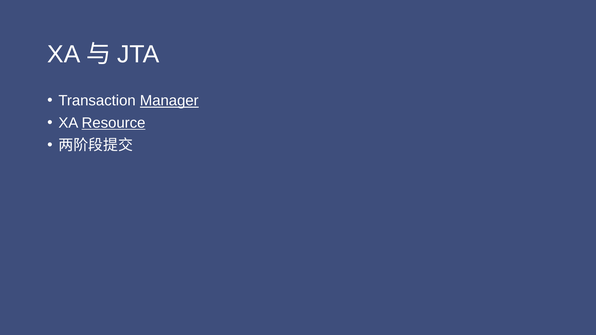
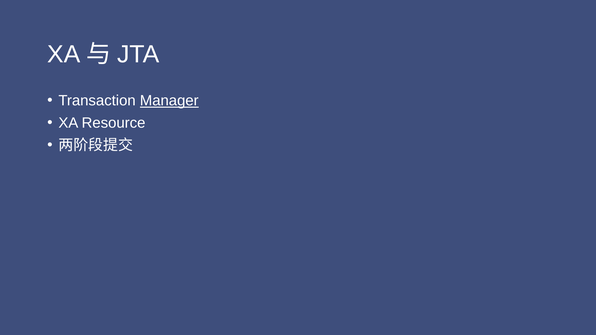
Resource underline: present -> none
